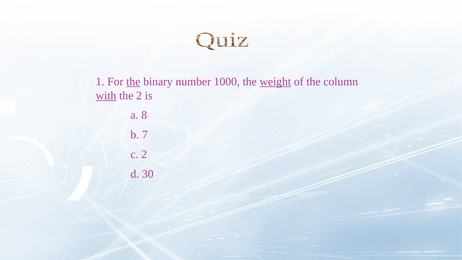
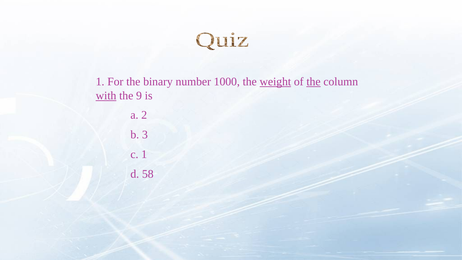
the at (133, 82) underline: present -> none
the at (314, 82) underline: none -> present
the 2: 2 -> 9
8: 8 -> 2
7: 7 -> 3
c 2: 2 -> 1
30: 30 -> 58
